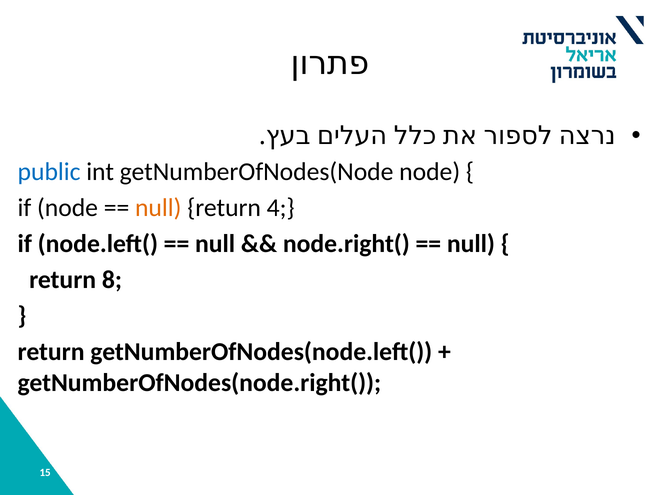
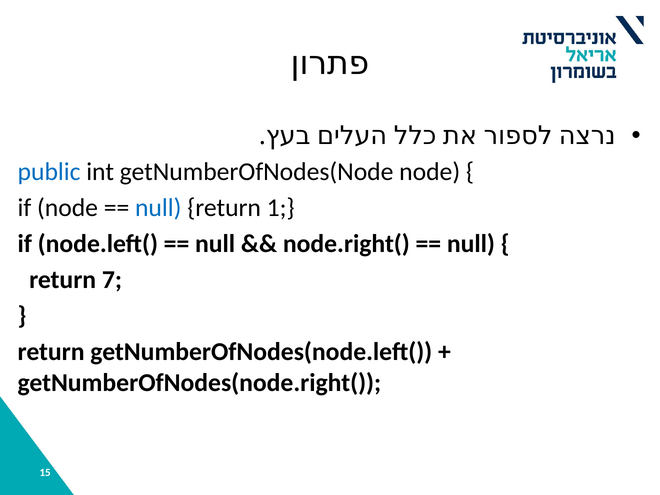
null at (158, 208) colour: orange -> blue
4: 4 -> 1
8: 8 -> 7
